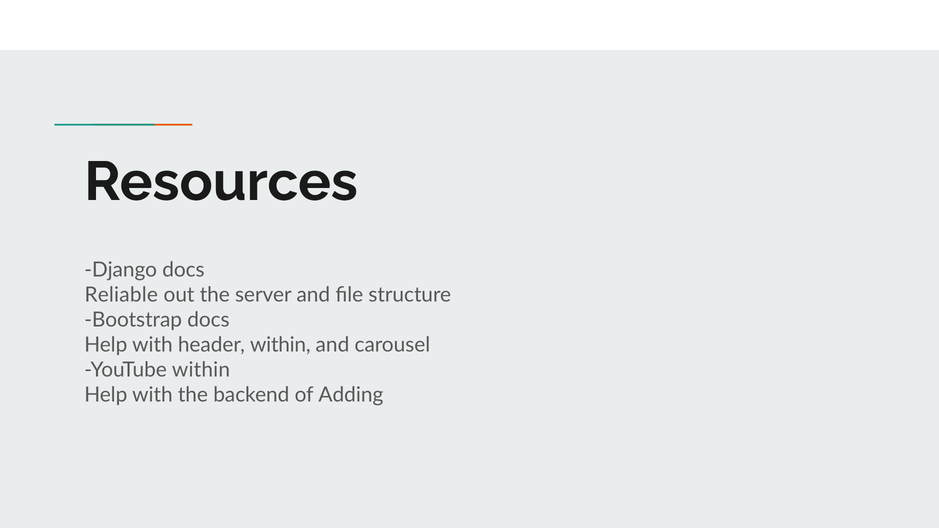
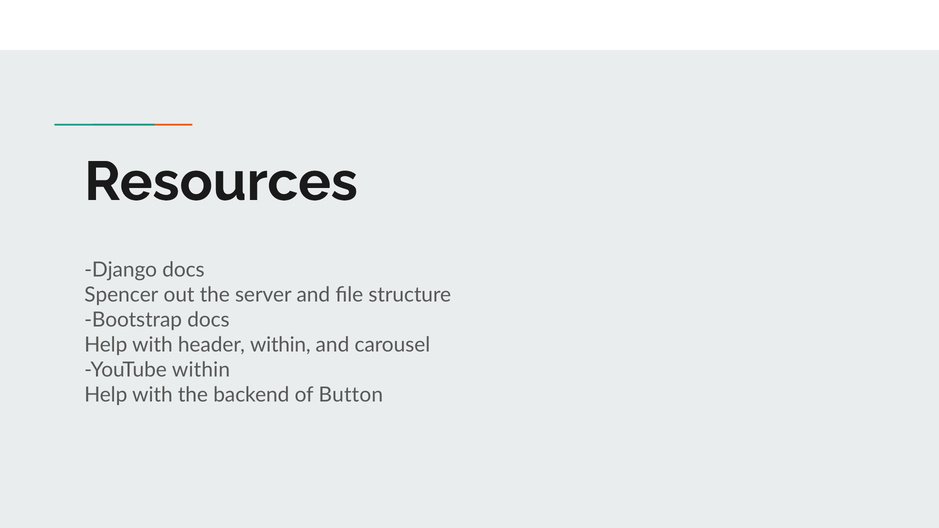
Reliable: Reliable -> Spencer
Adding: Adding -> Button
